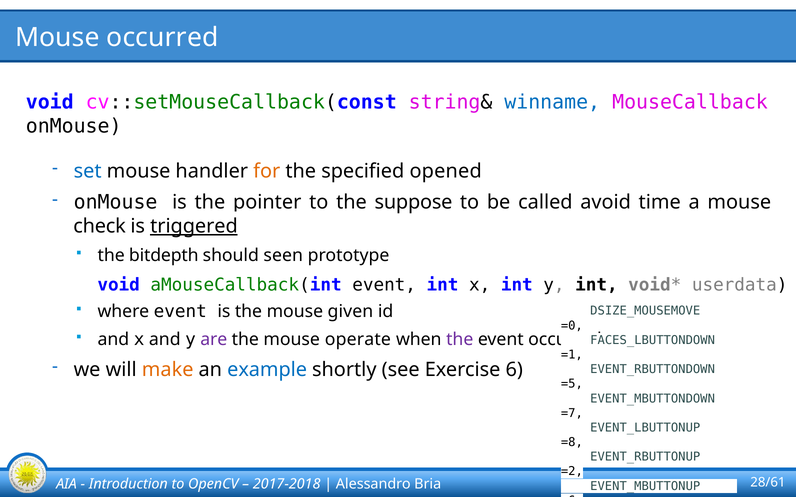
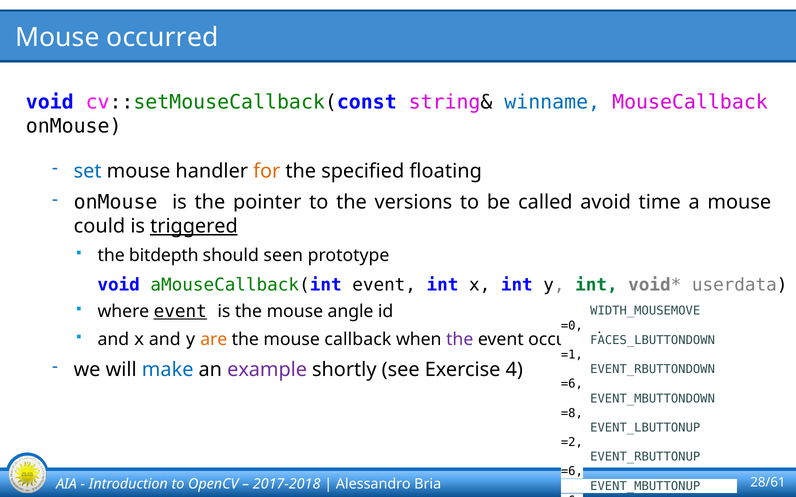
opened: opened -> floating
suppose: suppose -> versions
check: check -> could
int at (596, 285) colour: black -> green
event at (180, 312) underline: none -> present
given: given -> angle
DSIZE_MOUSEMOVE: DSIZE_MOUSEMOVE -> WIDTH_MOUSEMOVE
are colour: purple -> orange
operate: operate -> callback
make colour: orange -> blue
example colour: blue -> purple
6: 6 -> 4
=5 at (572, 384): =5 -> =6
=7 at (572, 414): =7 -> =8
=8 at (572, 443): =8 -> =2
=2 at (572, 472): =2 -> =6
